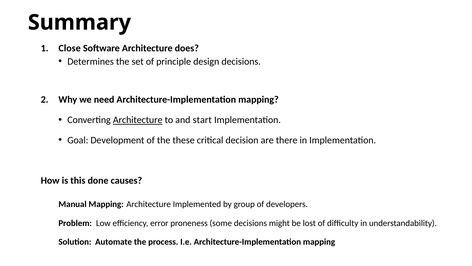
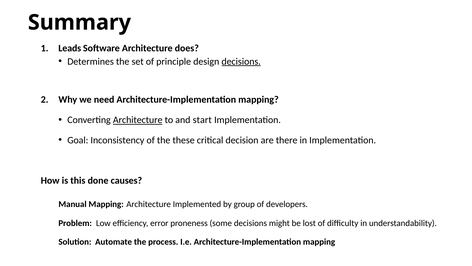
Close: Close -> Leads
decisions at (241, 61) underline: none -> present
Development: Development -> Inconsistency
